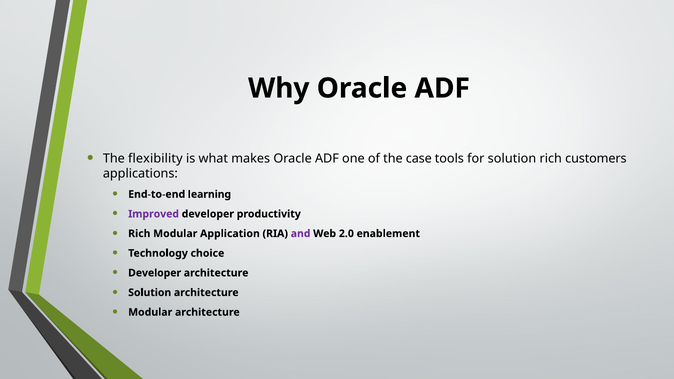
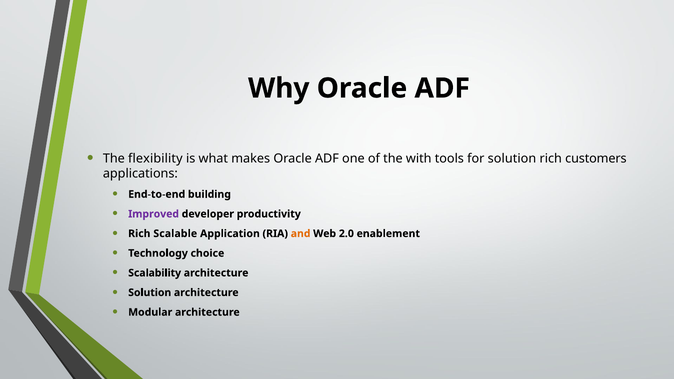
case: case -> with
learning: learning -> building
Rich Modular: Modular -> Scalable
and colour: purple -> orange
Developer at (155, 273): Developer -> Scalability
